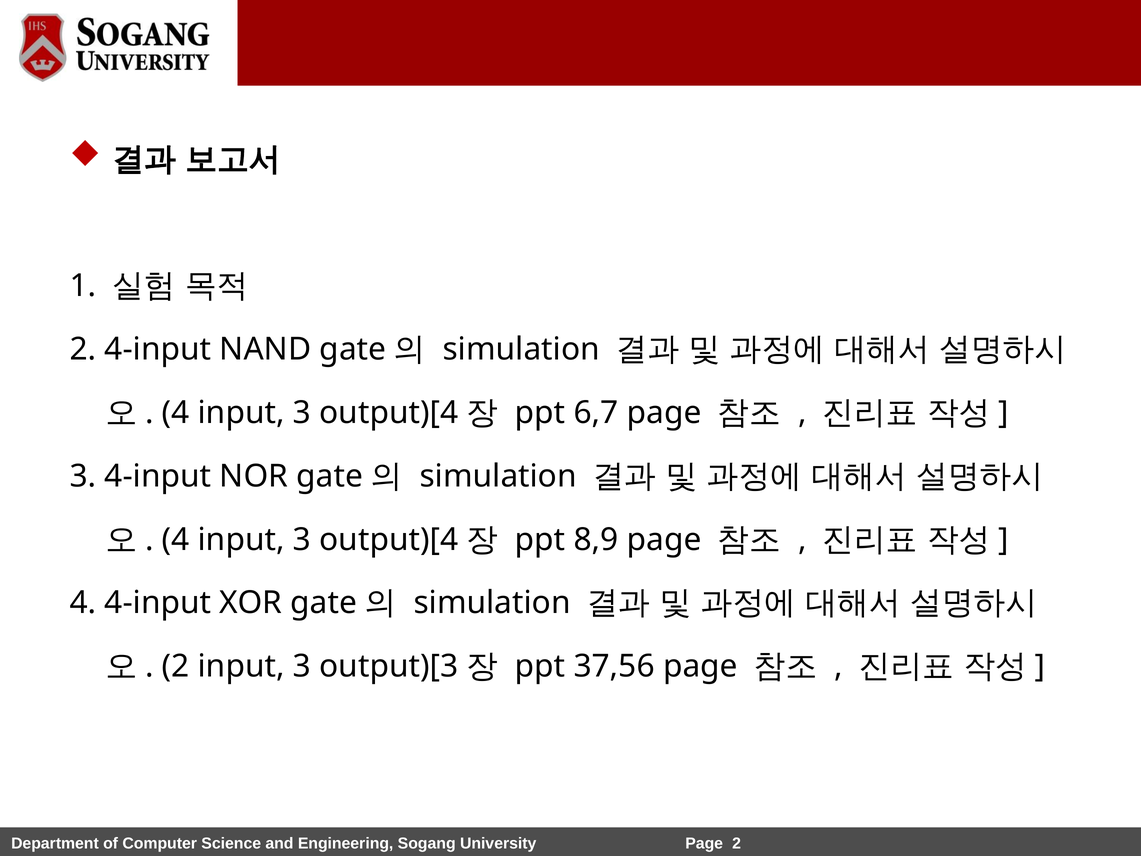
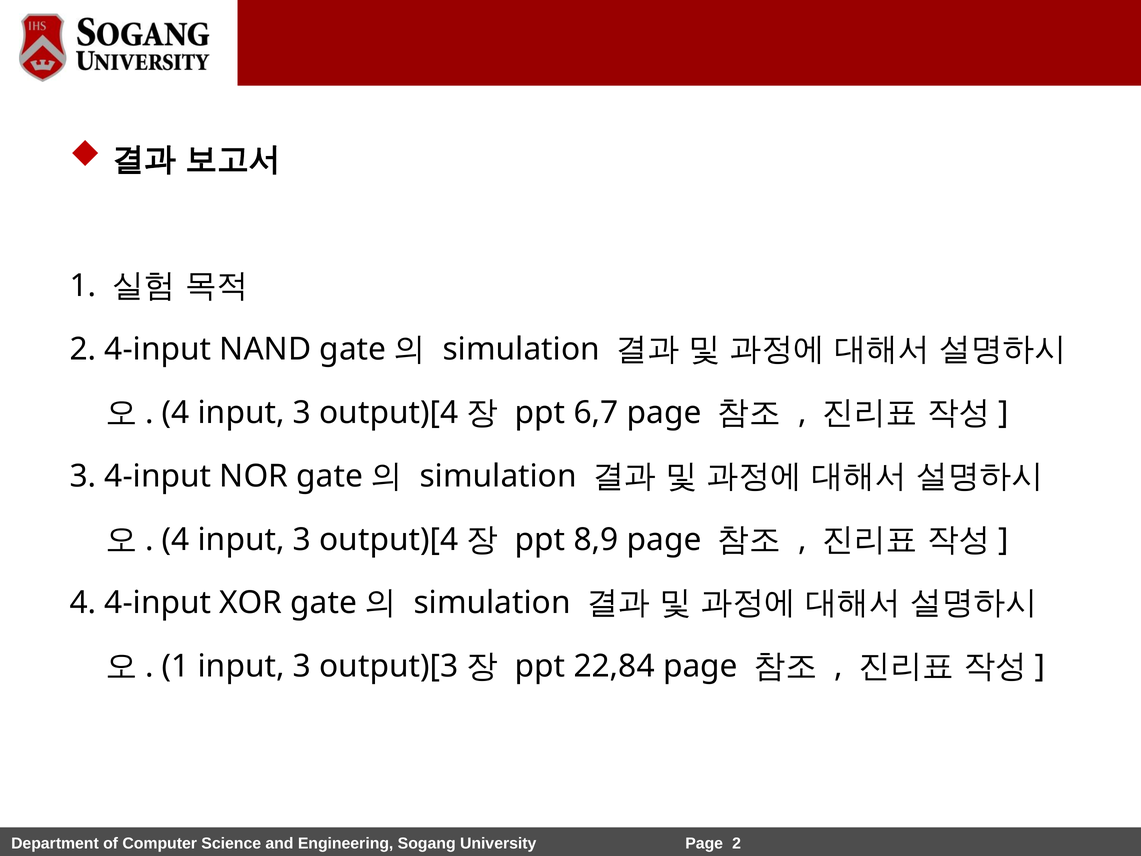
2 at (176, 666): 2 -> 1
37,56: 37,56 -> 22,84
